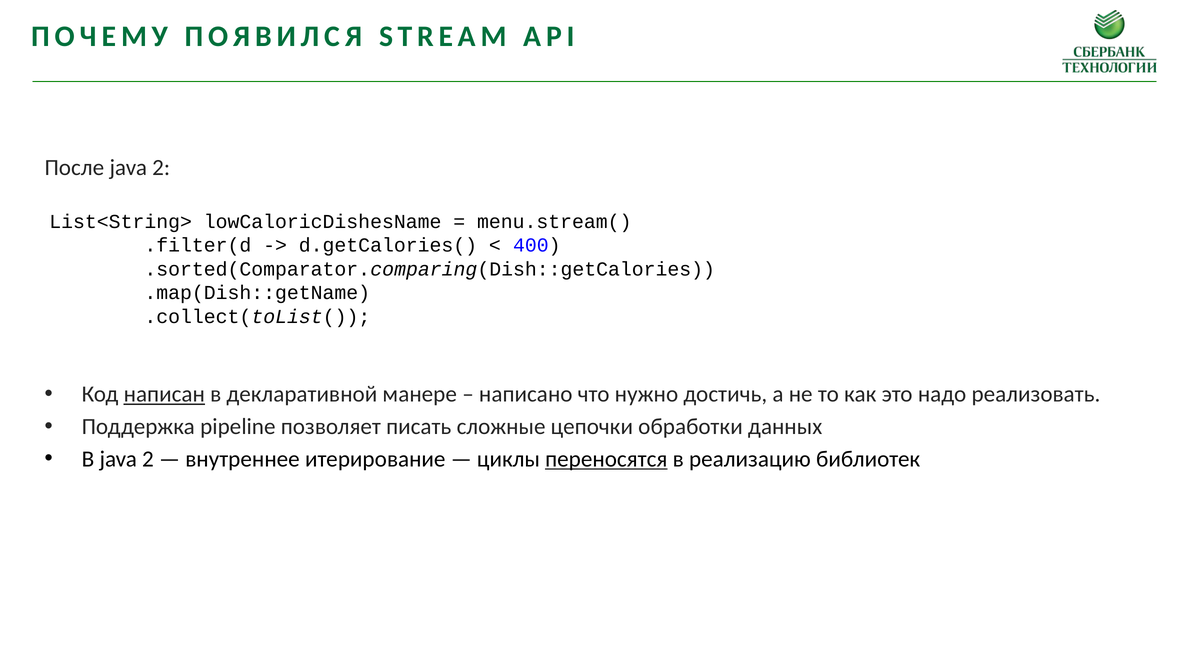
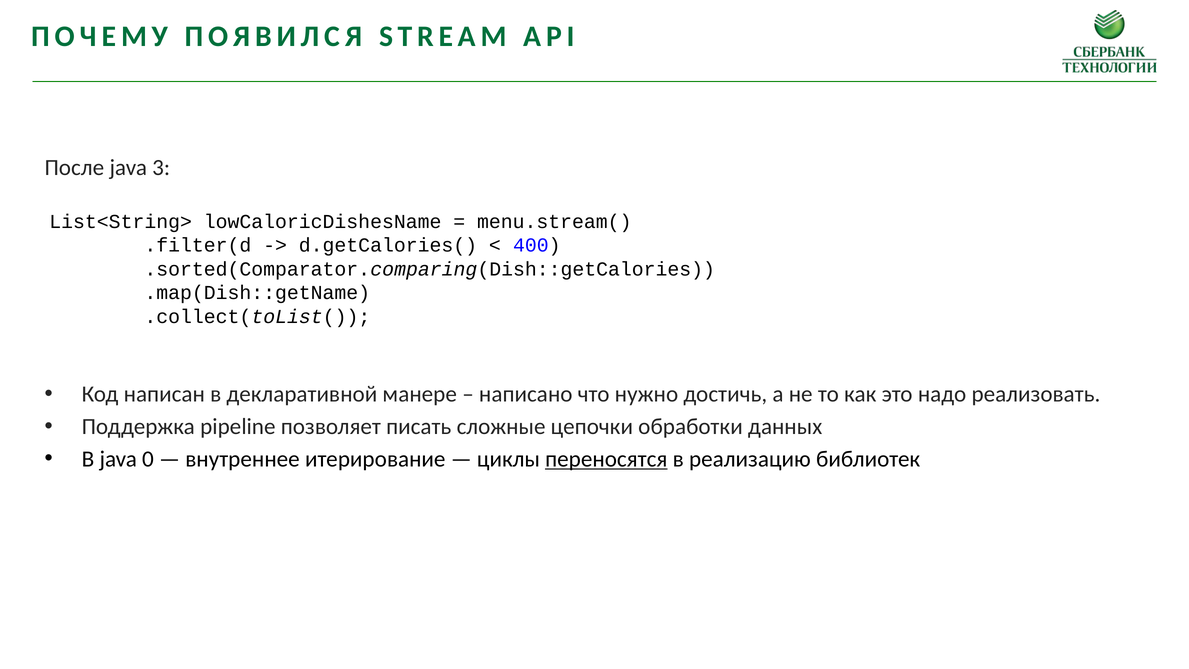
После java 2: 2 -> 3
написан underline: present -> none
В java 2: 2 -> 0
